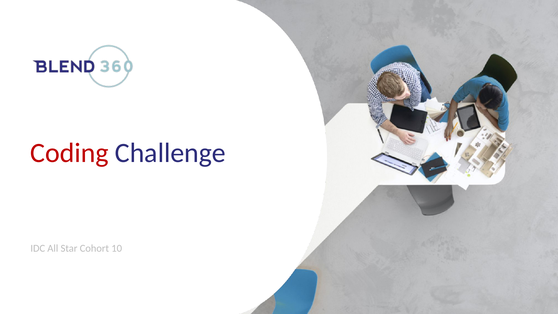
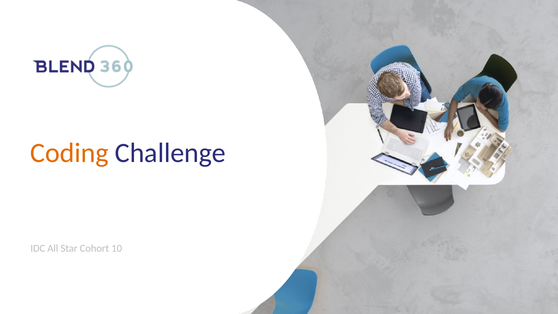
Coding colour: red -> orange
